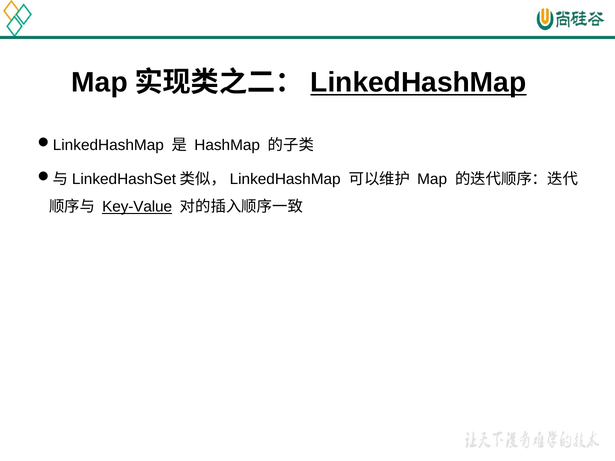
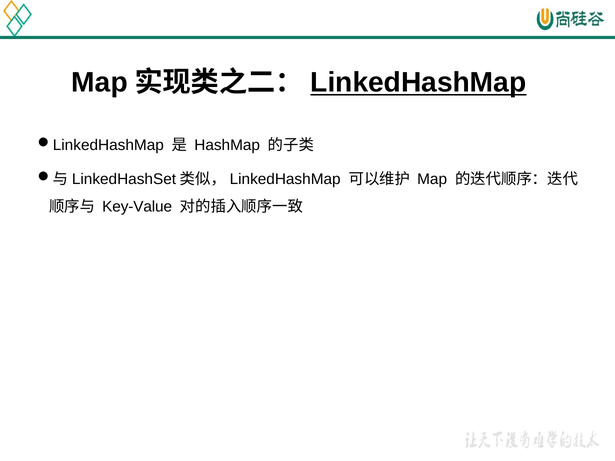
Key-Value underline: present -> none
